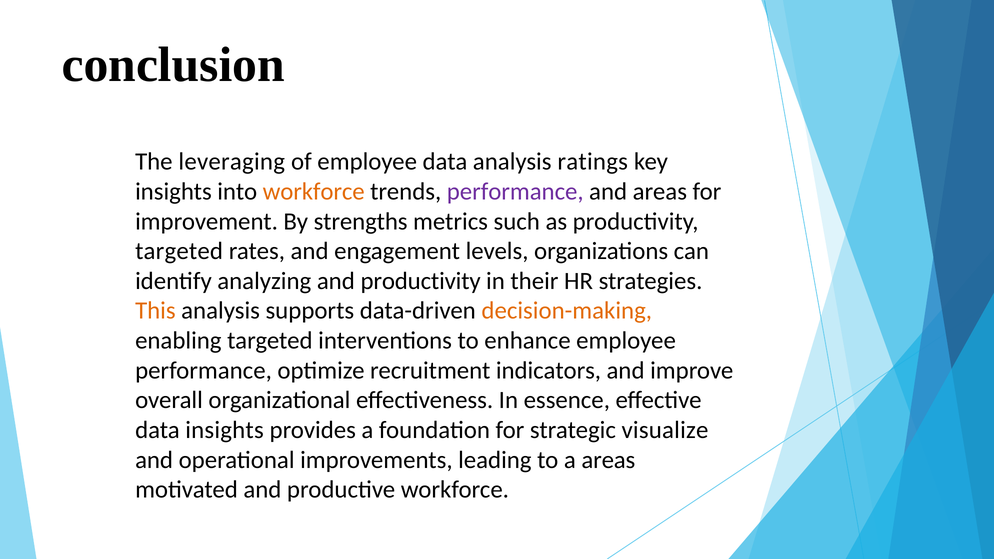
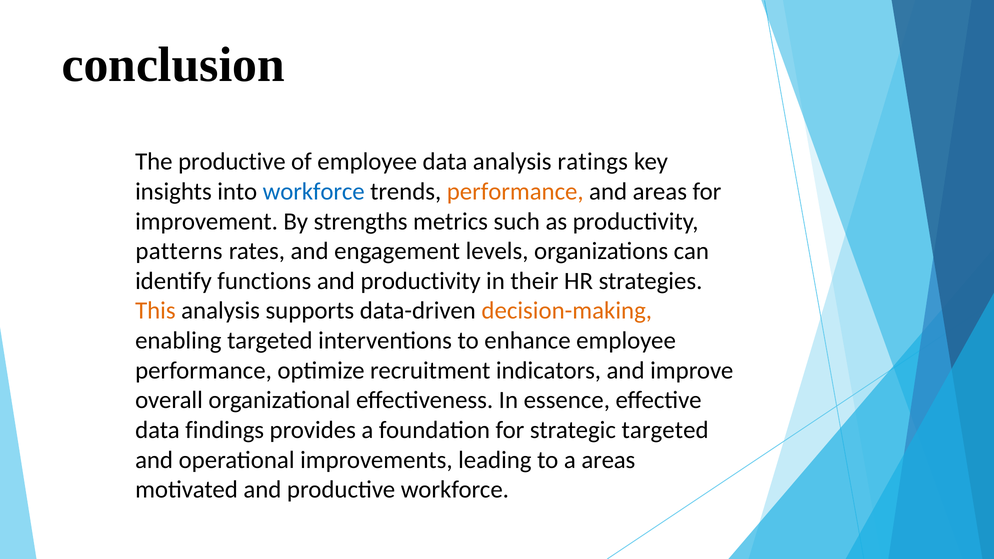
The leveraging: leveraging -> productive
workforce at (314, 192) colour: orange -> blue
performance at (515, 192) colour: purple -> orange
targeted at (179, 251): targeted -> patterns
analyzing: analyzing -> functions
data insights: insights -> findings
strategic visualize: visualize -> targeted
